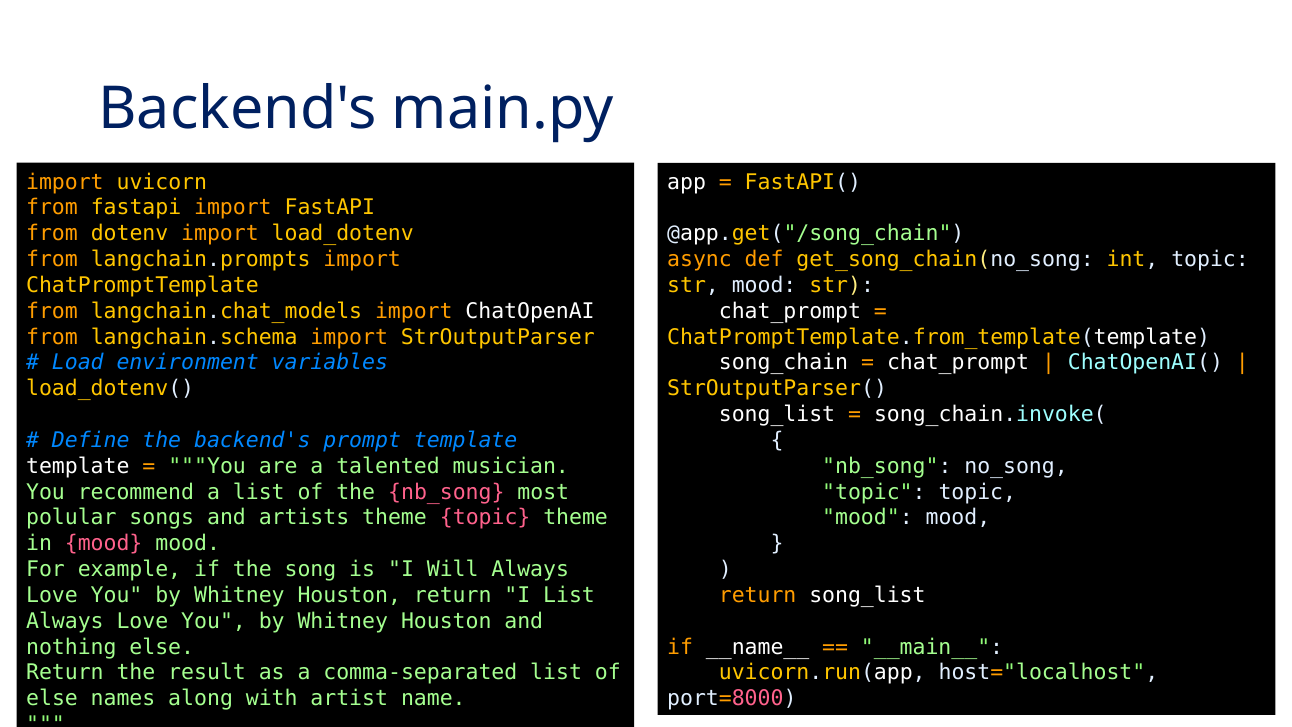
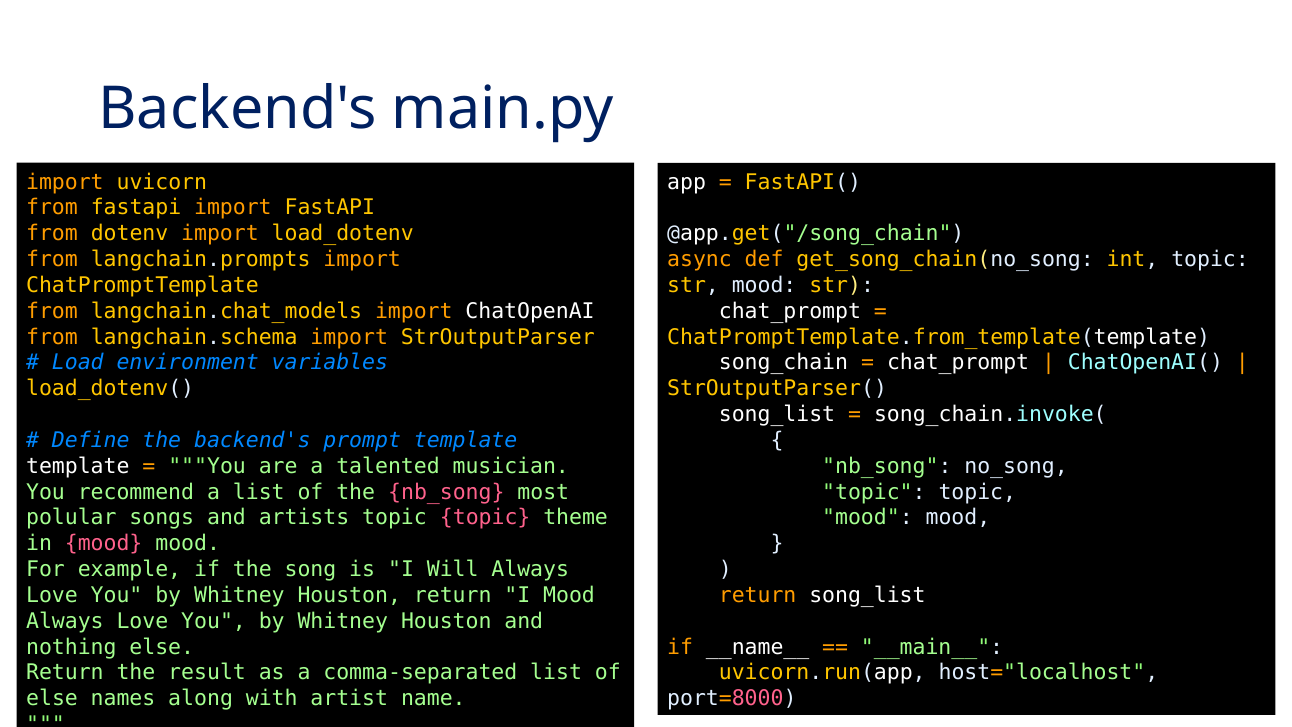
artists theme: theme -> topic
I List: List -> Mood
